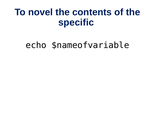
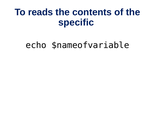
novel: novel -> reads
